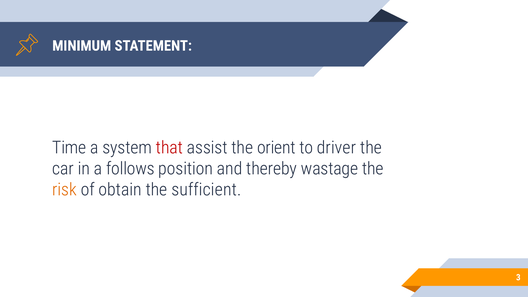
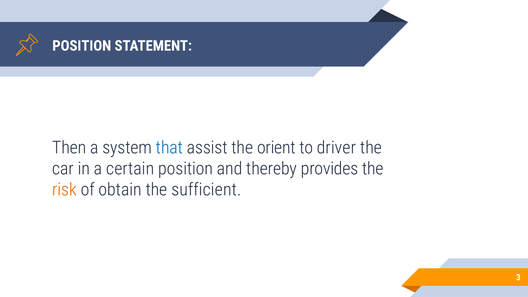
MINIMUM at (82, 46): MINIMUM -> POSITION
Time: Time -> Then
that colour: red -> blue
follows: follows -> certain
wastage: wastage -> provides
